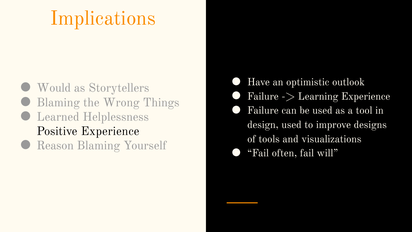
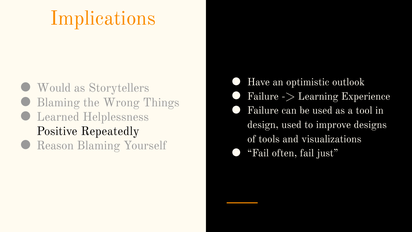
Positive Experience: Experience -> Repeatedly
will: will -> just
